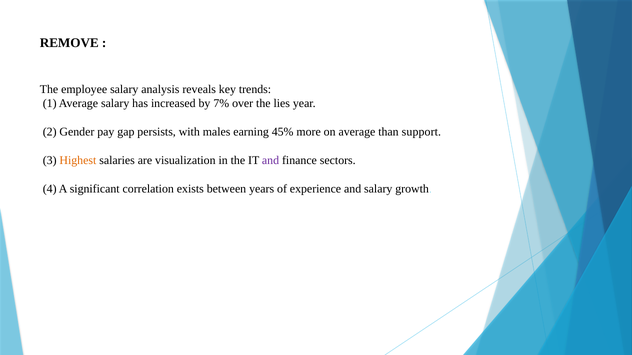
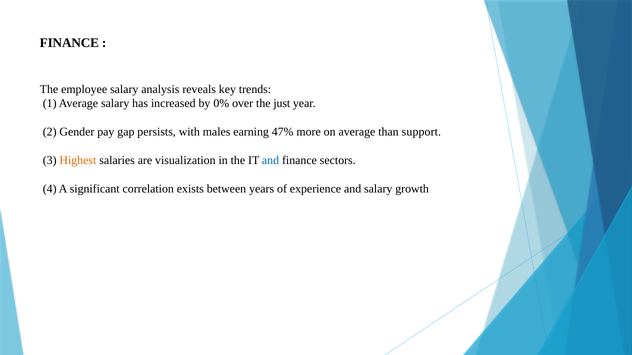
REMOVE at (69, 43): REMOVE -> FINANCE
7%: 7% -> 0%
lies: lies -> just
45%: 45% -> 47%
and at (271, 160) colour: purple -> blue
